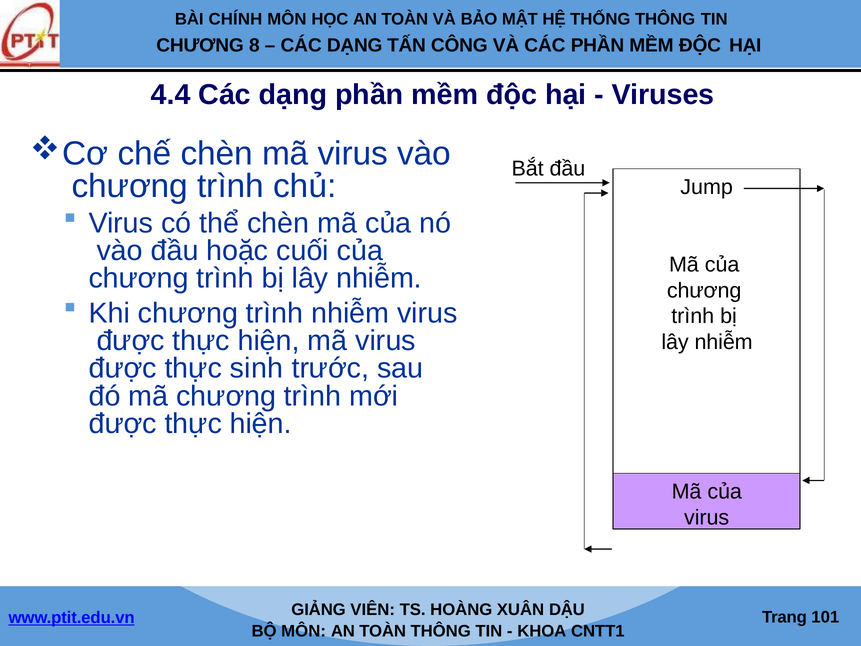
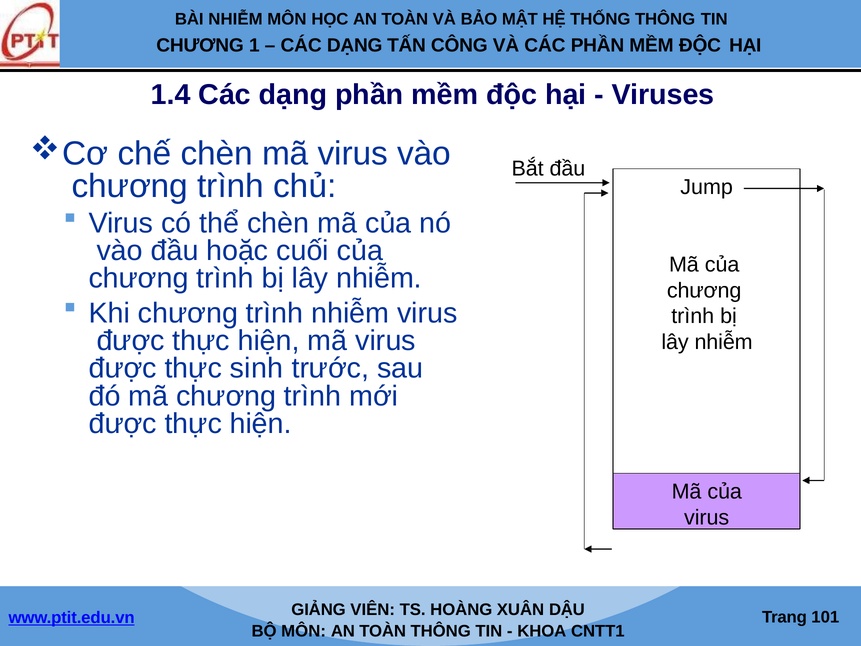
BÀI CHÍNH: CHÍNH -> NHIỄM
8: 8 -> 1
4.4: 4.4 -> 1.4
